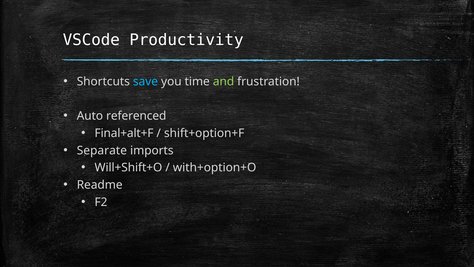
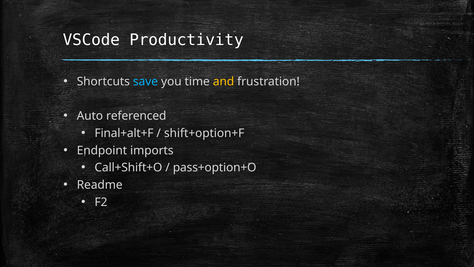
and colour: light green -> yellow
Separate: Separate -> Endpoint
Will+Shift+O: Will+Shift+O -> Call+Shift+O
with+option+O: with+option+O -> pass+option+O
